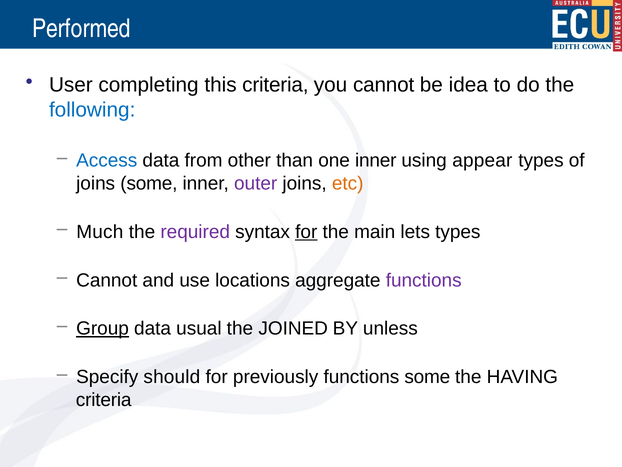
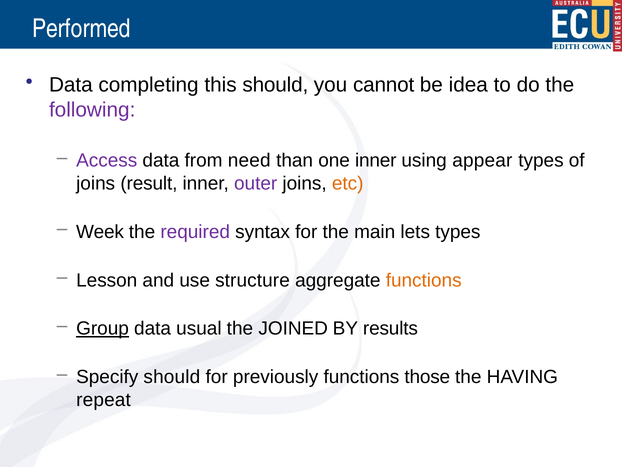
User at (71, 85): User -> Data
this criteria: criteria -> should
following colour: blue -> purple
Access colour: blue -> purple
other: other -> need
joins some: some -> result
Much: Much -> Week
for at (306, 232) underline: present -> none
Cannot at (107, 280): Cannot -> Lesson
locations: locations -> structure
functions at (424, 280) colour: purple -> orange
unless: unless -> results
functions some: some -> those
criteria at (104, 399): criteria -> repeat
